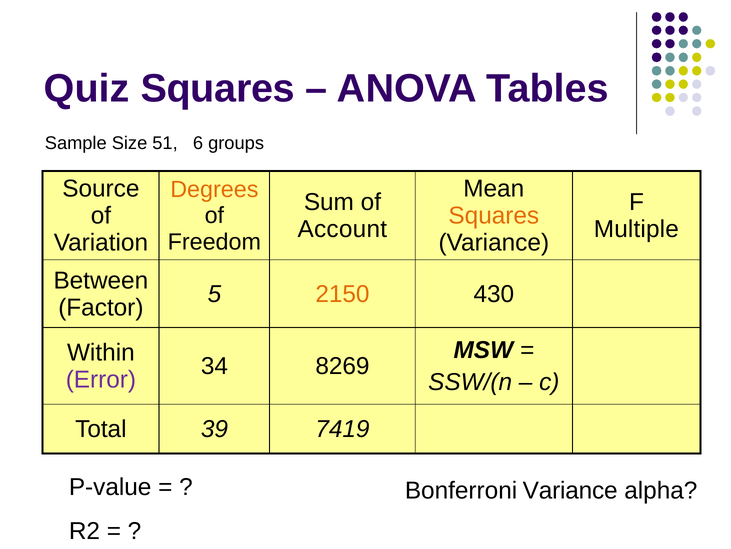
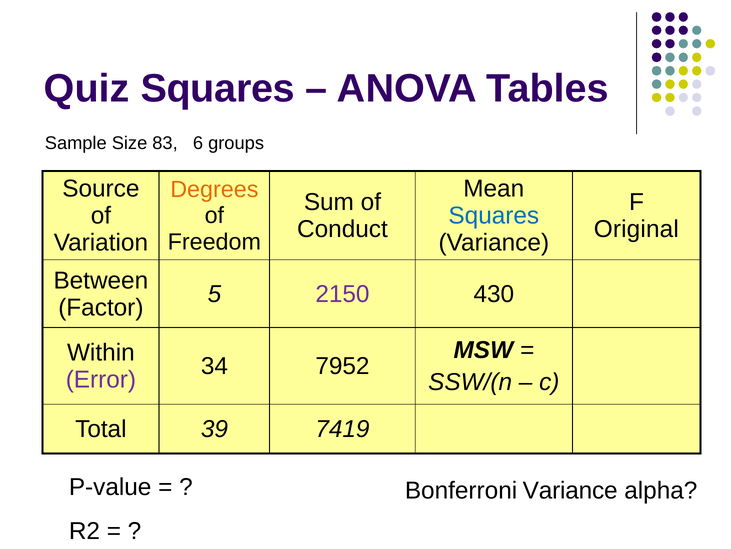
51: 51 -> 83
Squares at (494, 215) colour: orange -> blue
Account: Account -> Conduct
Multiple: Multiple -> Original
2150 colour: orange -> purple
8269: 8269 -> 7952
